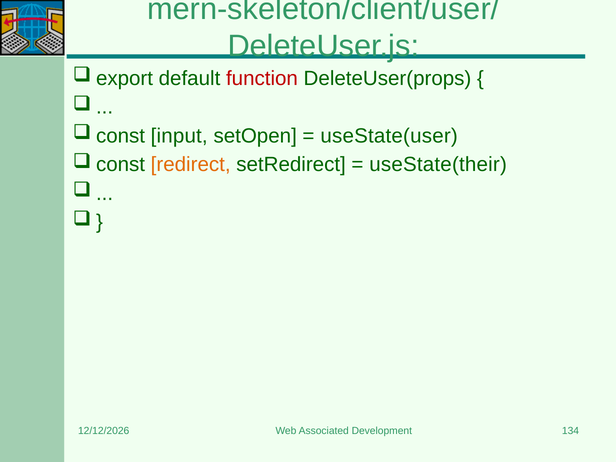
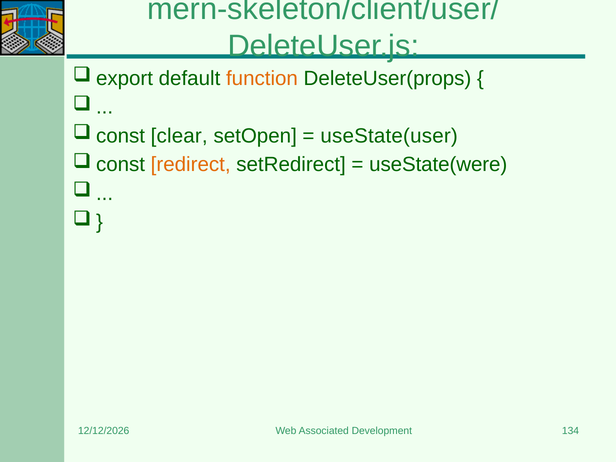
function colour: red -> orange
input: input -> clear
useState(their: useState(their -> useState(were
